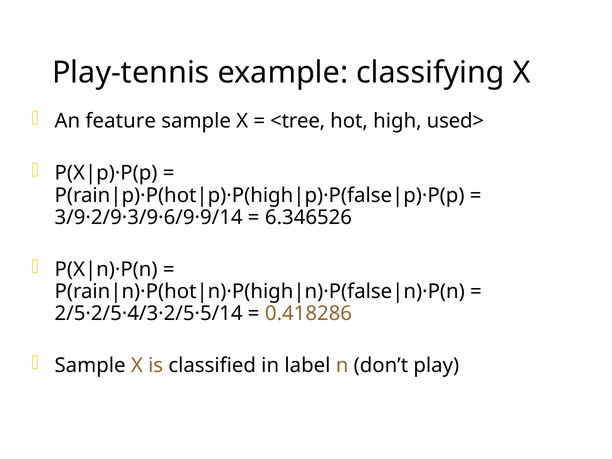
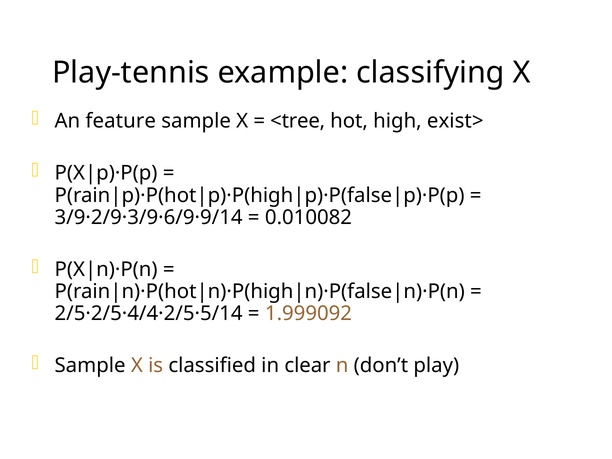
used>: used> -> exist>
6.346526: 6.346526 -> 0.010082
2/5·2/5·4/3·2/5·5/14: 2/5·2/5·4/3·2/5·5/14 -> 2/5·2/5·4/4·2/5·5/14
0.418286: 0.418286 -> 1.999092
label: label -> clear
